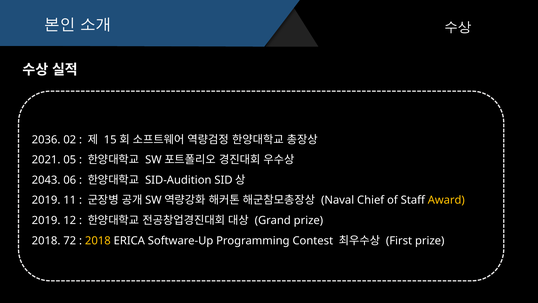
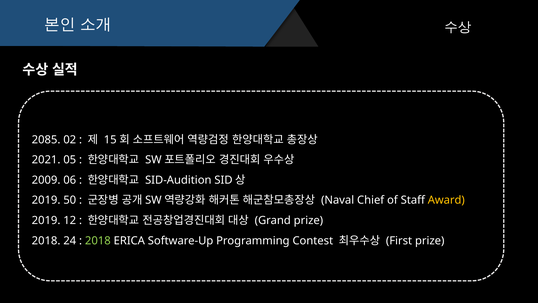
2036: 2036 -> 2085
2043: 2043 -> 2009
11: 11 -> 50
72: 72 -> 24
2018 at (98, 240) colour: yellow -> light green
